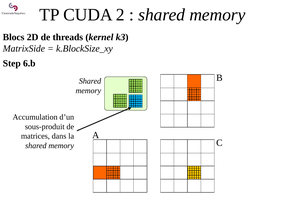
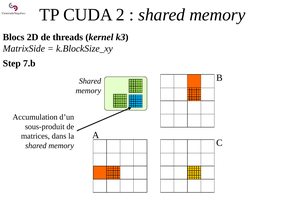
6.b: 6.b -> 7.b
